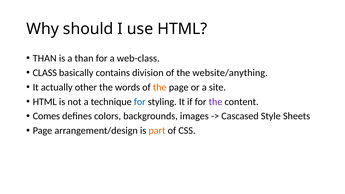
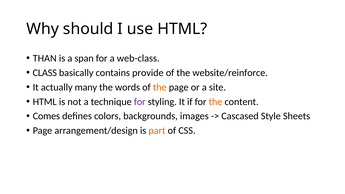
a than: than -> span
division: division -> provide
website/anything: website/anything -> website/reinforce
other: other -> many
for at (140, 102) colour: blue -> purple
the at (216, 102) colour: purple -> orange
